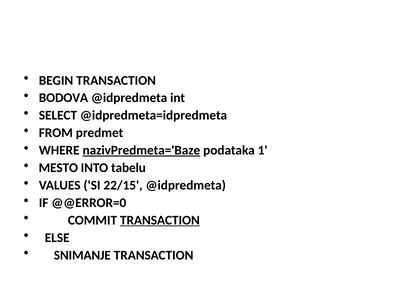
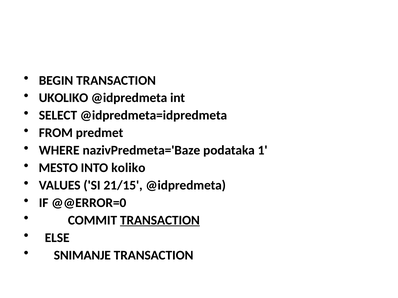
BODOVA: BODOVA -> UKOLIKO
nazivPredmeta='Baze underline: present -> none
tabelu: tabelu -> koliko
22/15: 22/15 -> 21/15
